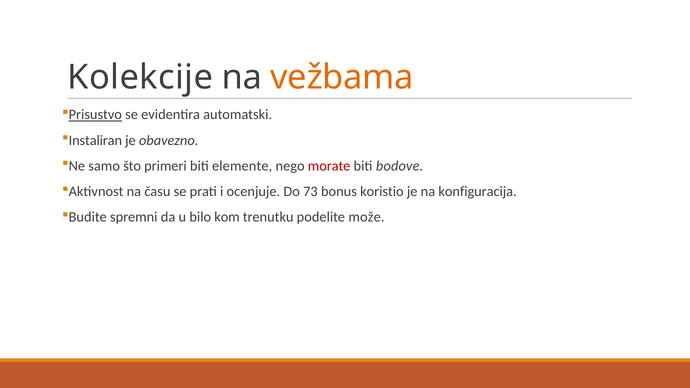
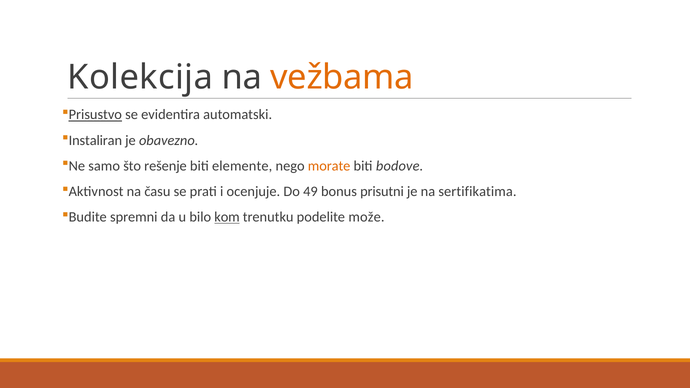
Kolekcije: Kolekcije -> Kolekcija
primeri: primeri -> rešenje
morate colour: red -> orange
73: 73 -> 49
koristio: koristio -> prisutni
konfiguracija: konfiguracija -> sertifikatima
kom underline: none -> present
